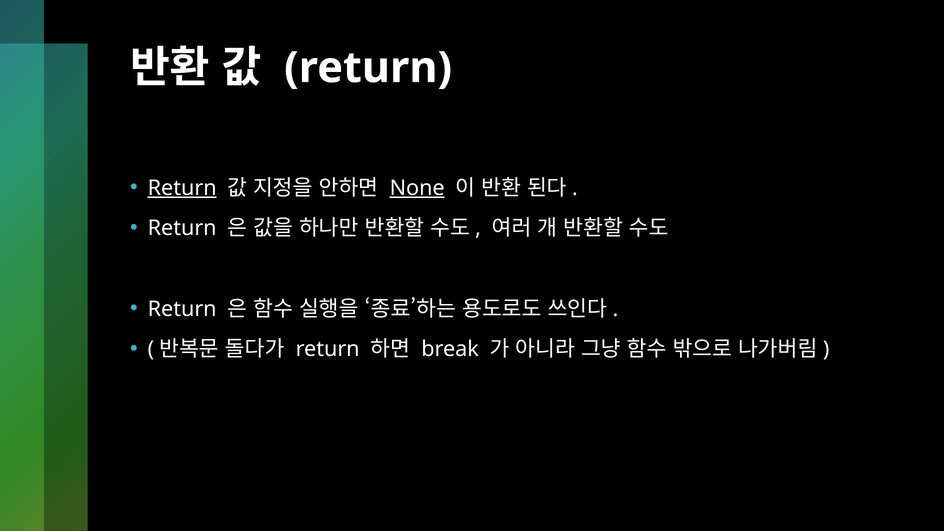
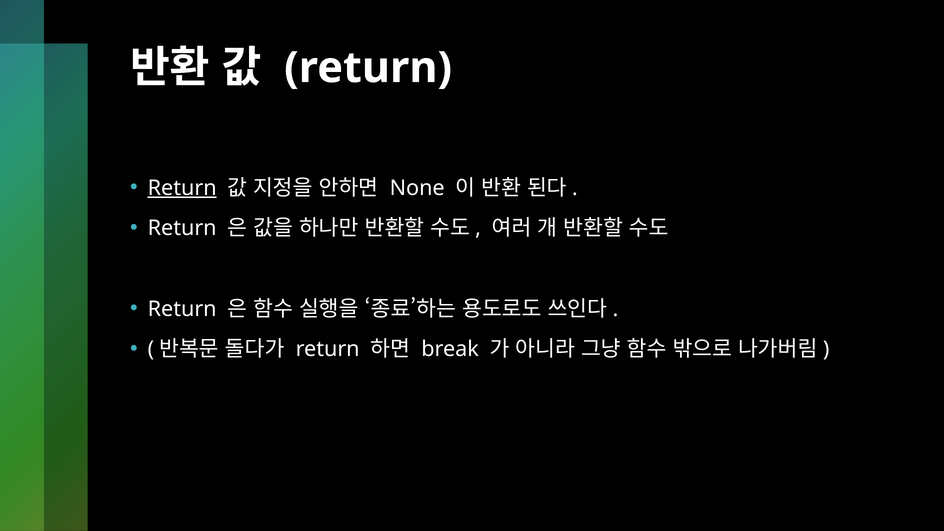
None underline: present -> none
